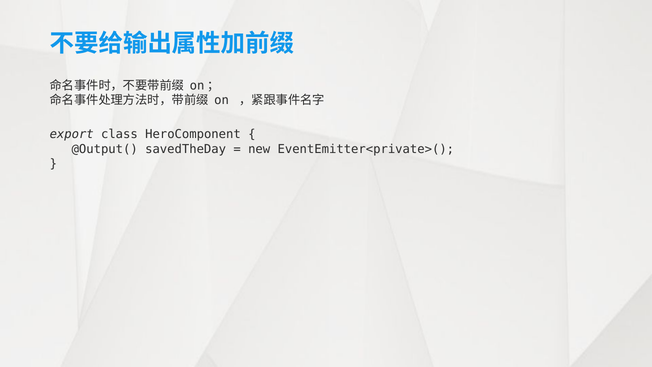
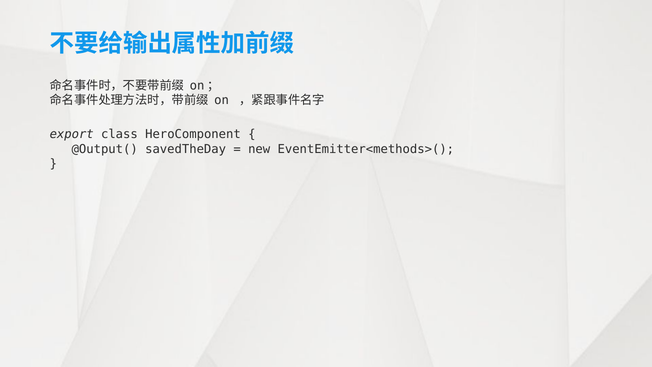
EventEmitter<private>(: EventEmitter<private>( -> EventEmitter<methods>(
